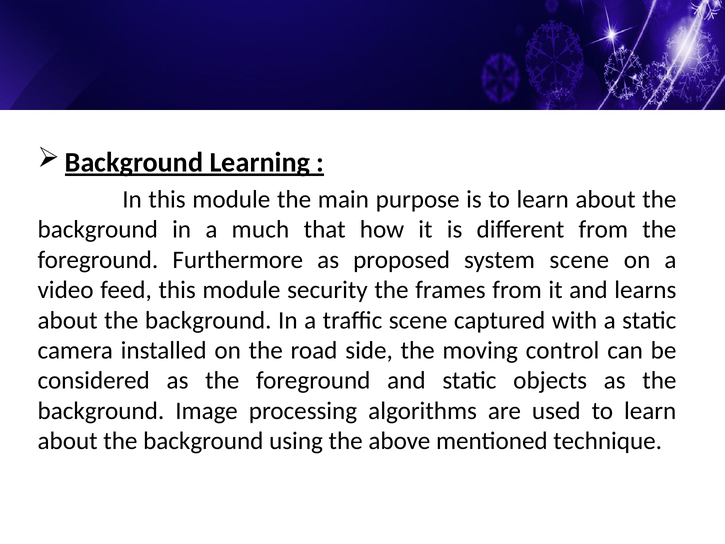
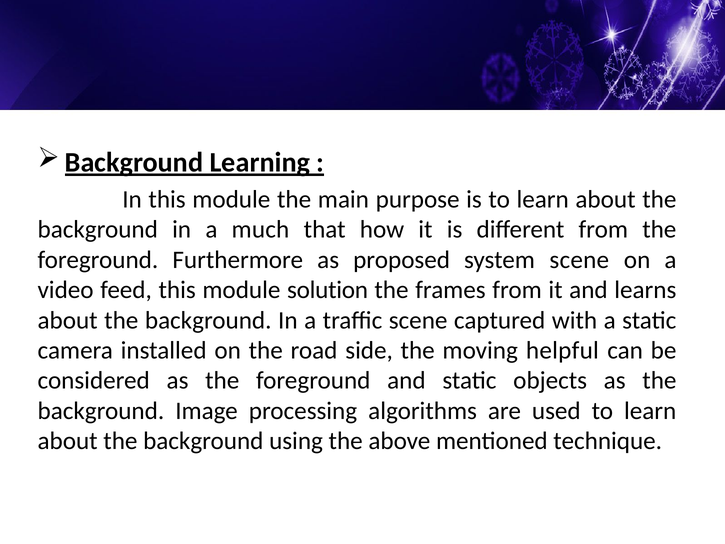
security: security -> solution
control: control -> helpful
